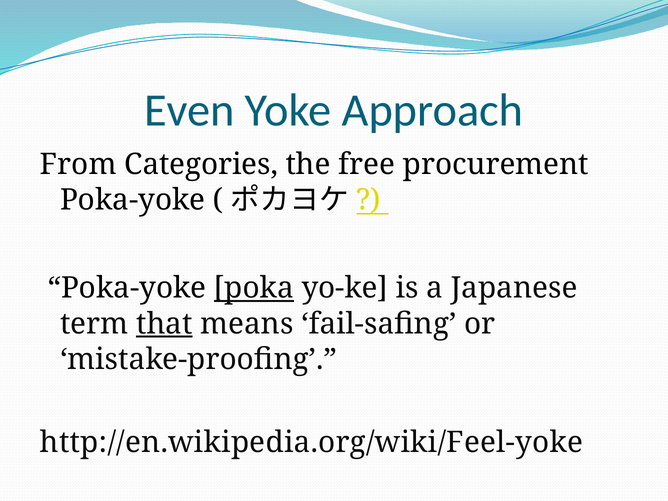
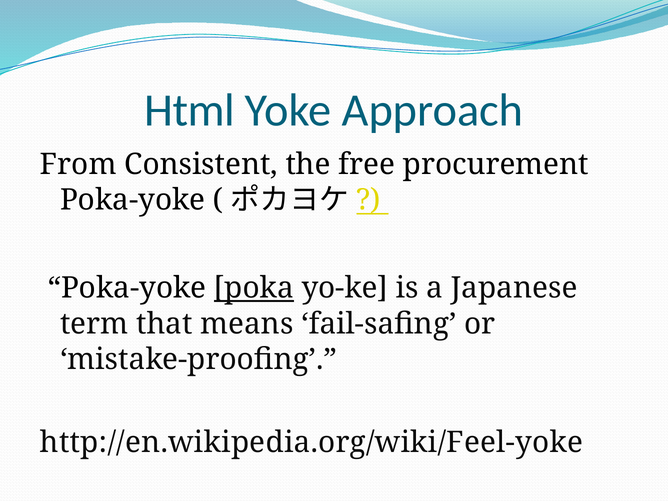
Even: Even -> Html
Categories: Categories -> Consistent
that underline: present -> none
